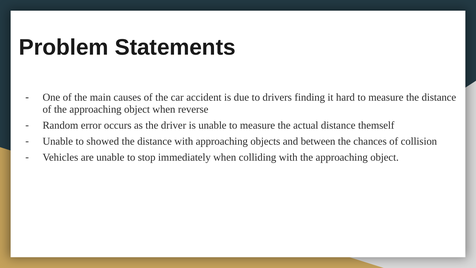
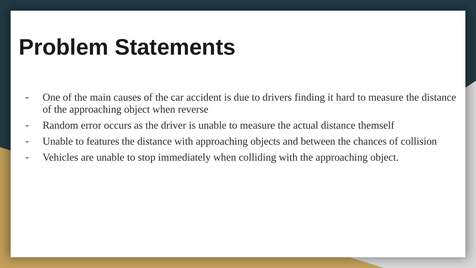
showed: showed -> features
